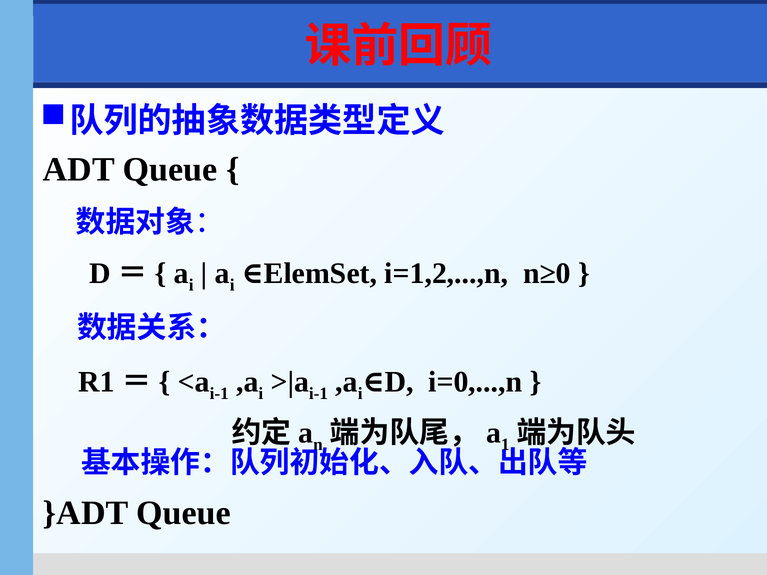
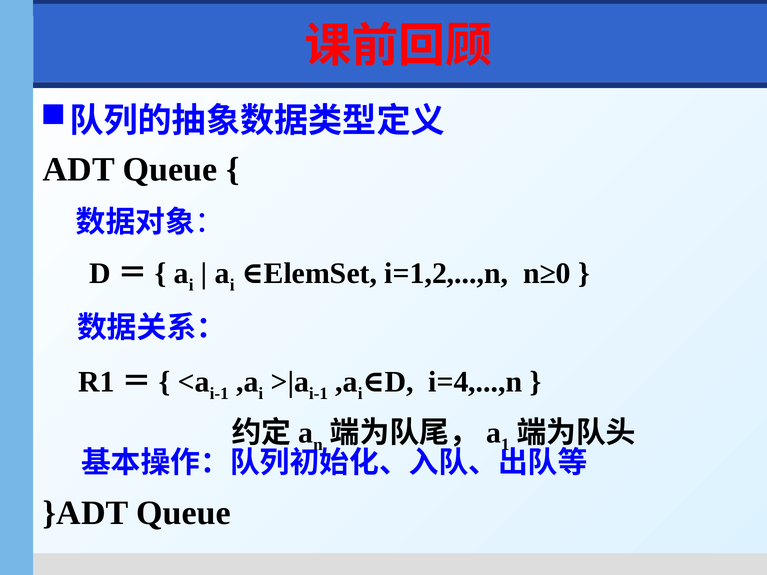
i=0,...,n: i=0,...,n -> i=4,...,n
